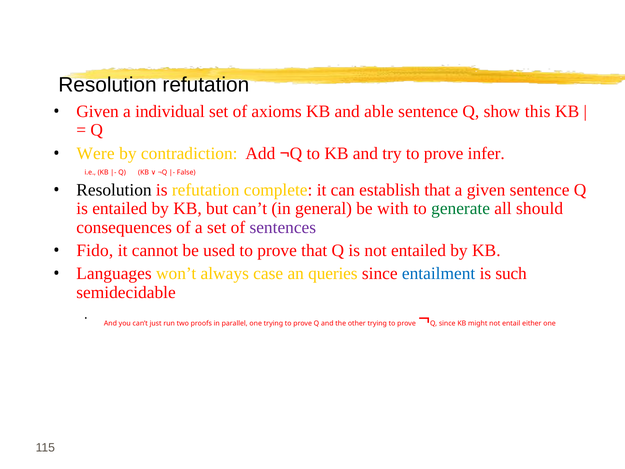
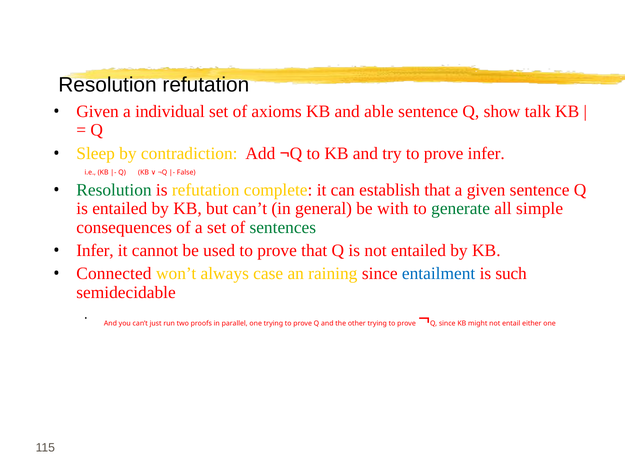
this: this -> talk
Were: Were -> Sleep
Resolution at (114, 190) colour: black -> green
should: should -> simple
sentences colour: purple -> green
Fido at (95, 250): Fido -> Infer
Languages: Languages -> Connected
queries: queries -> raining
